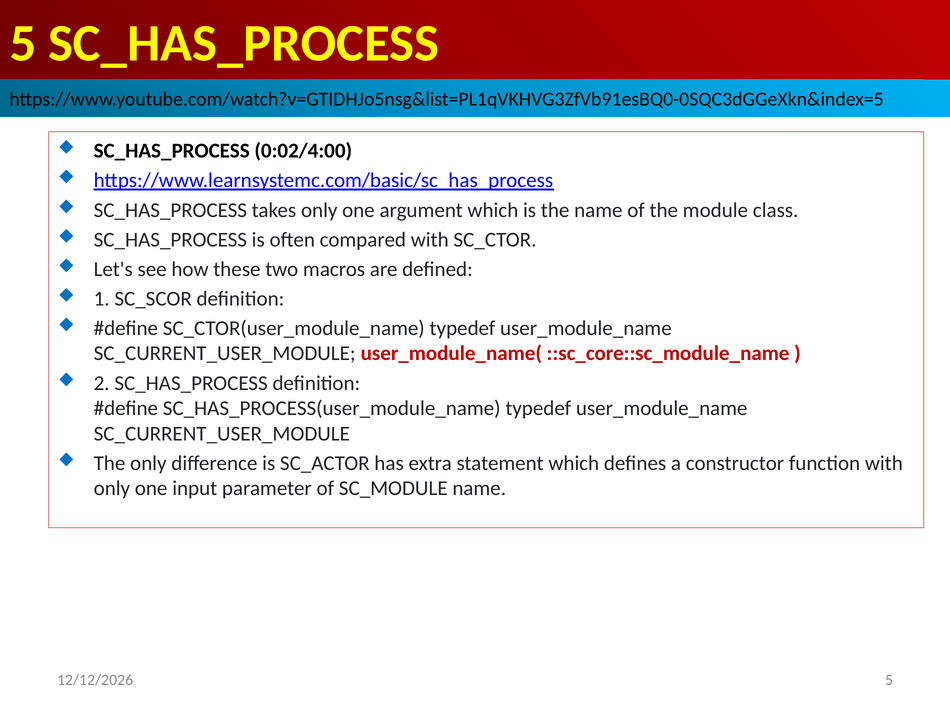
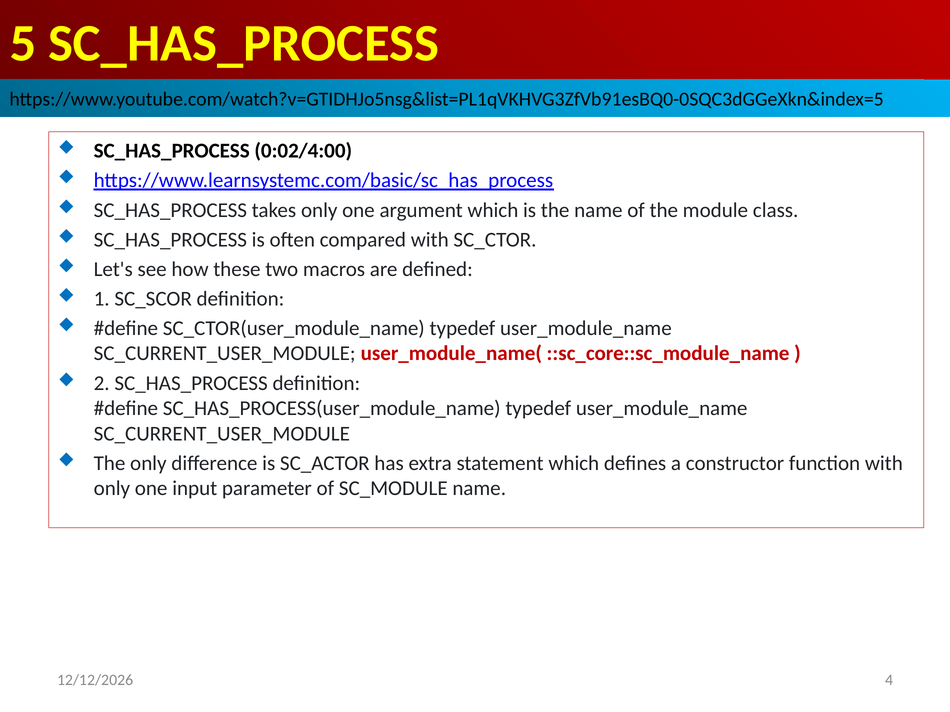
5 at (889, 680): 5 -> 4
